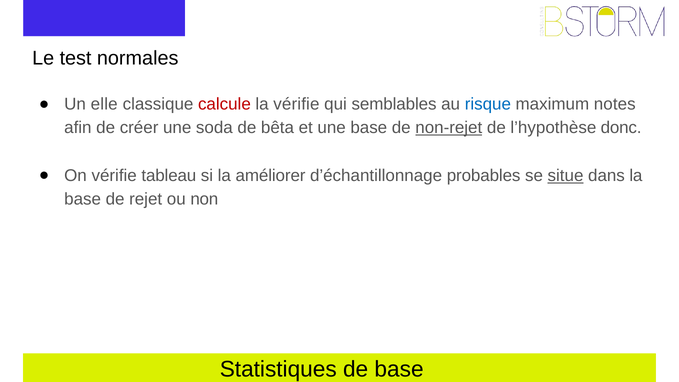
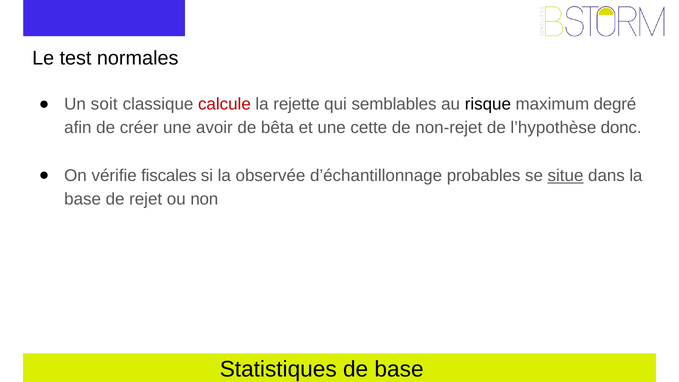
elle: elle -> soit
la vérifie: vérifie -> rejette
risque colour: blue -> black
notes: notes -> degré
soda: soda -> avoir
une base: base -> cette
non-rejet underline: present -> none
tableau: tableau -> fiscales
améliorer: améliorer -> observée
